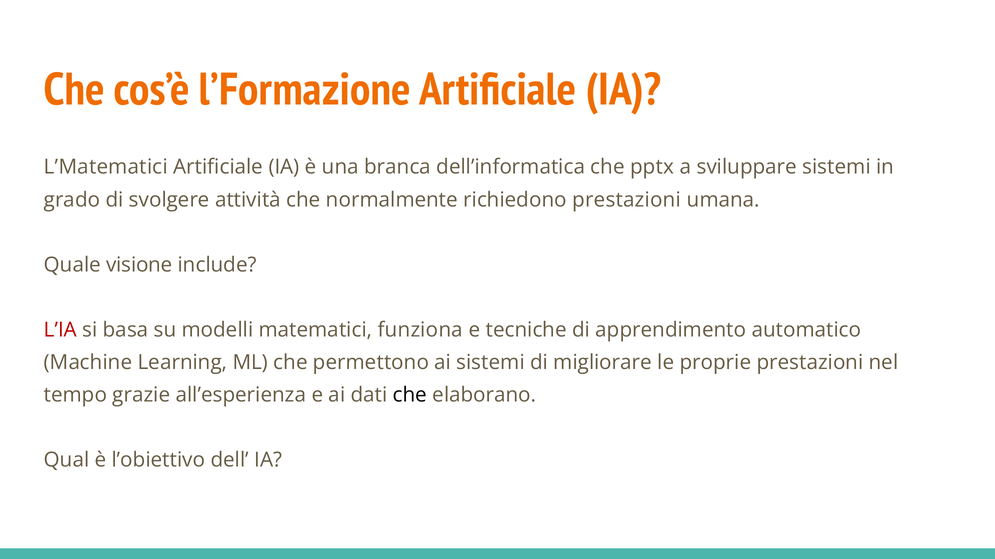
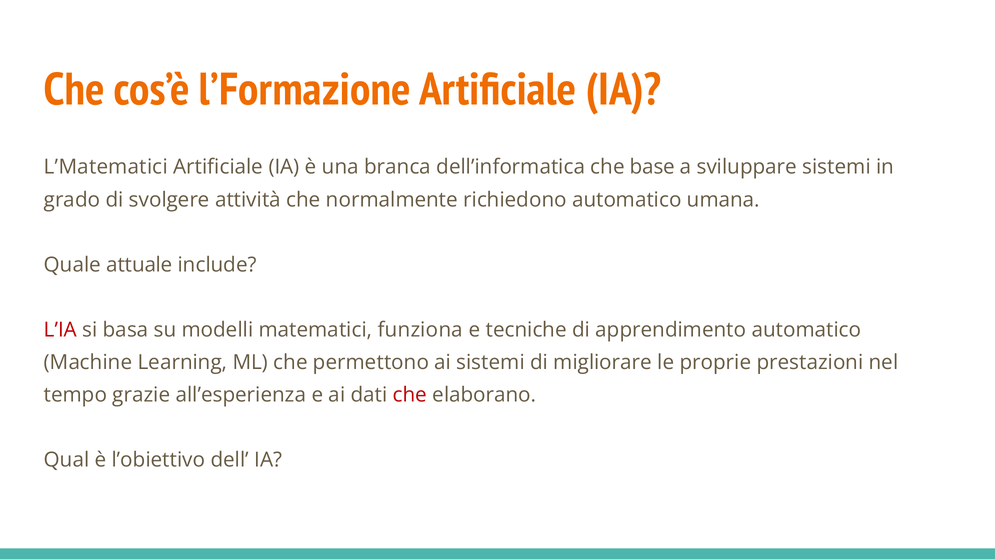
pptx: pptx -> base
richiedono prestazioni: prestazioni -> automatico
visione: visione -> attuale
che at (410, 396) colour: black -> red
